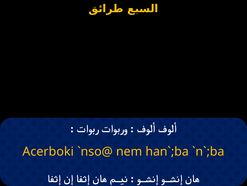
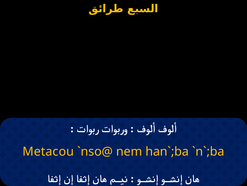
Acerboki: Acerboki -> Metacou
